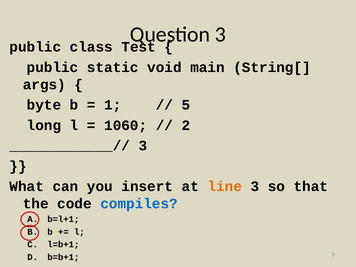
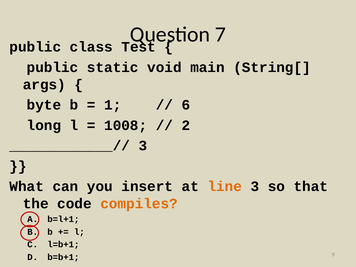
3 at (220, 34): 3 -> 7
5: 5 -> 6
1060: 1060 -> 1008
compiles colour: blue -> orange
